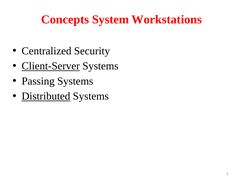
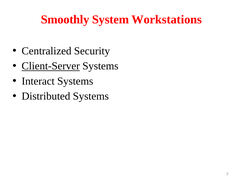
Concepts: Concepts -> Smoothly
Passing: Passing -> Interact
Distributed underline: present -> none
